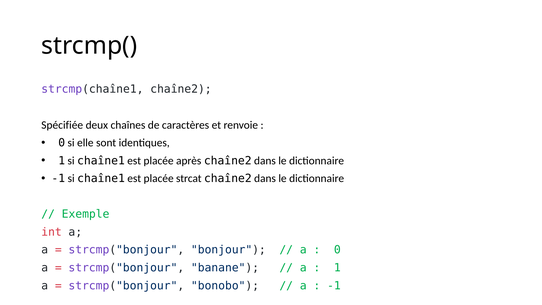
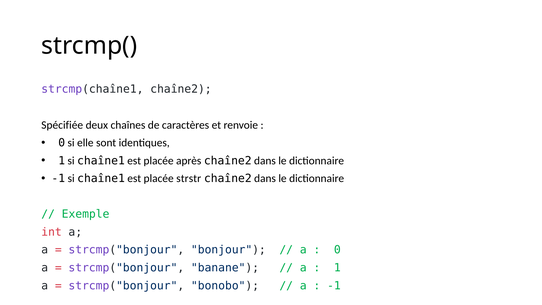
strcat: strcat -> strstr
